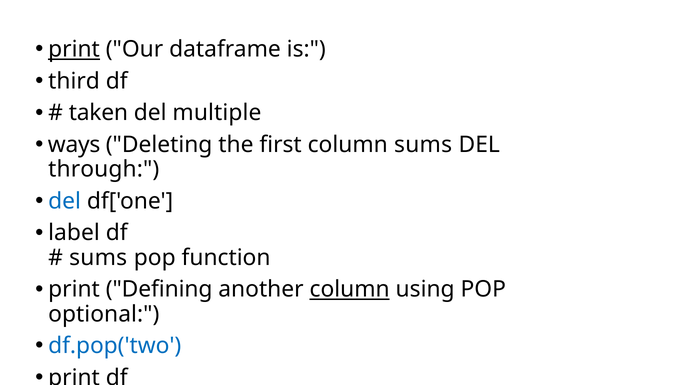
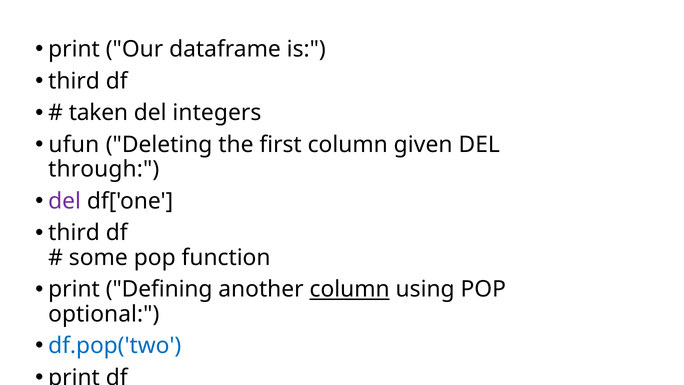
print at (74, 49) underline: present -> none
multiple: multiple -> integers
ways: ways -> ufun
column sums: sums -> given
del at (65, 201) colour: blue -> purple
label at (74, 233): label -> third
sums at (98, 257): sums -> some
